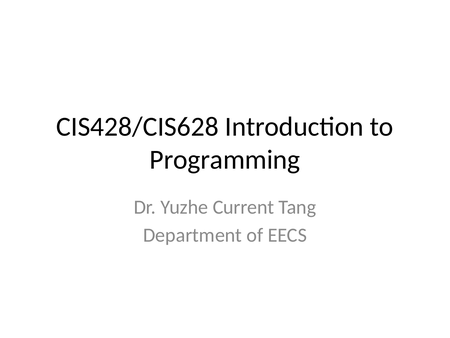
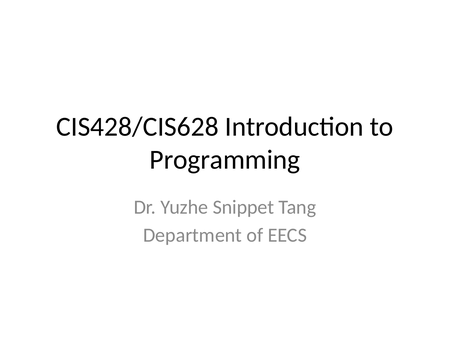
Current: Current -> Snippet
